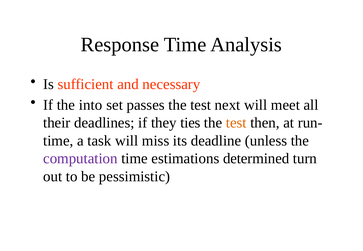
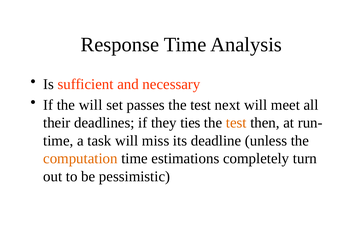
the into: into -> will
computation colour: purple -> orange
determined: determined -> completely
